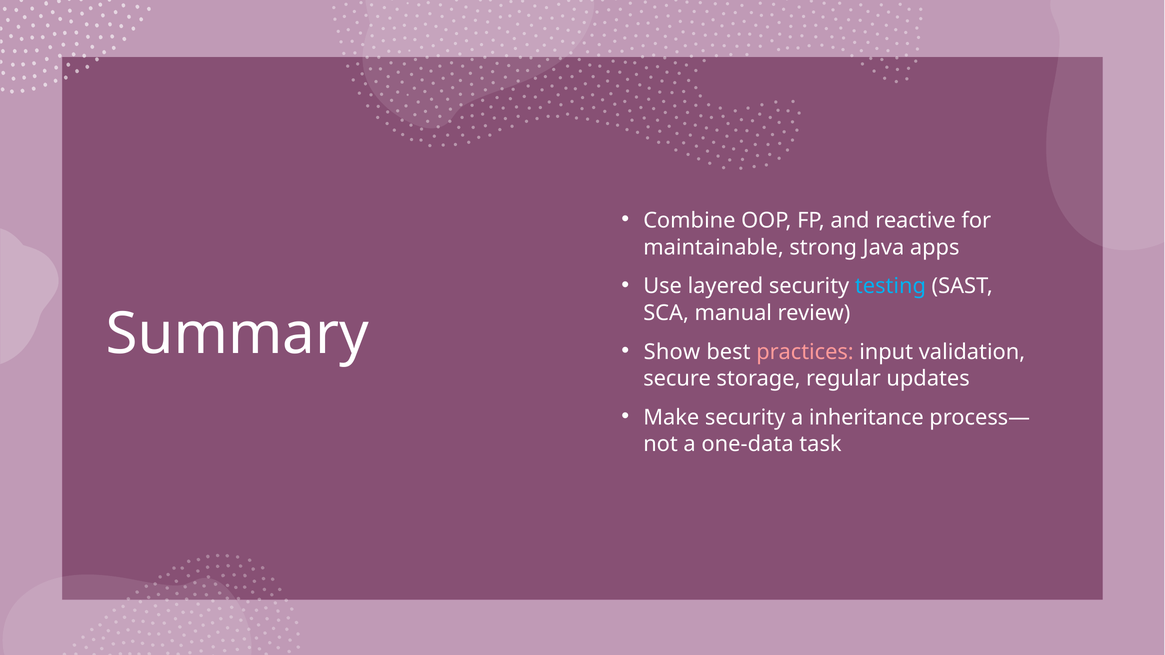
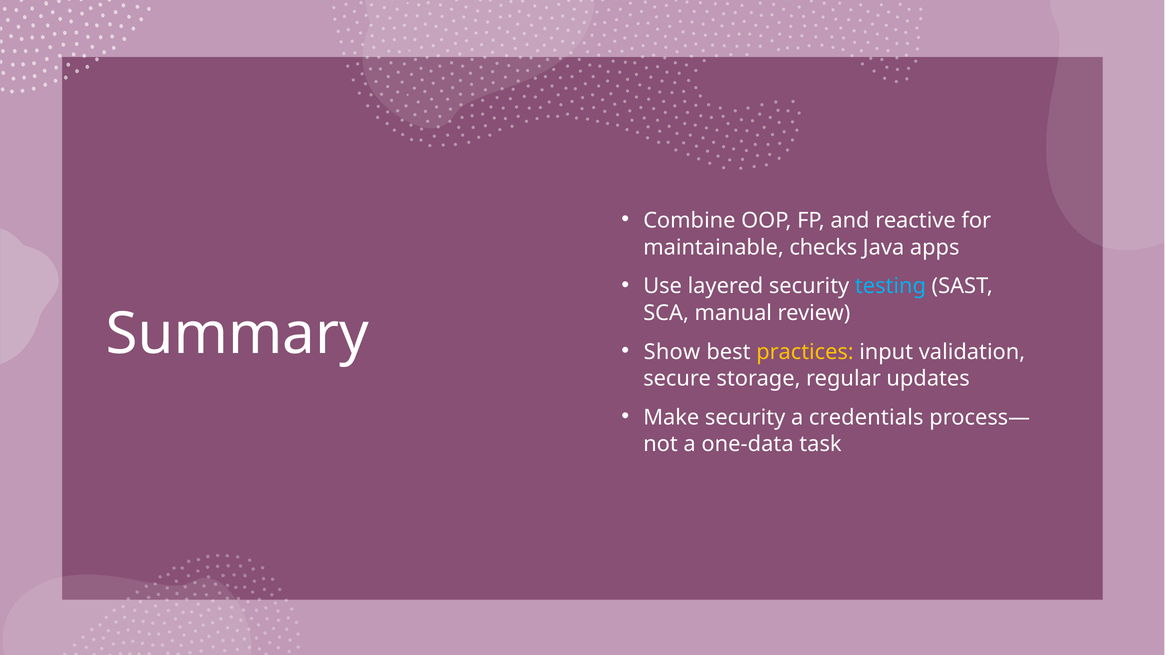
strong: strong -> checks
practices colour: pink -> yellow
inheritance: inheritance -> credentials
